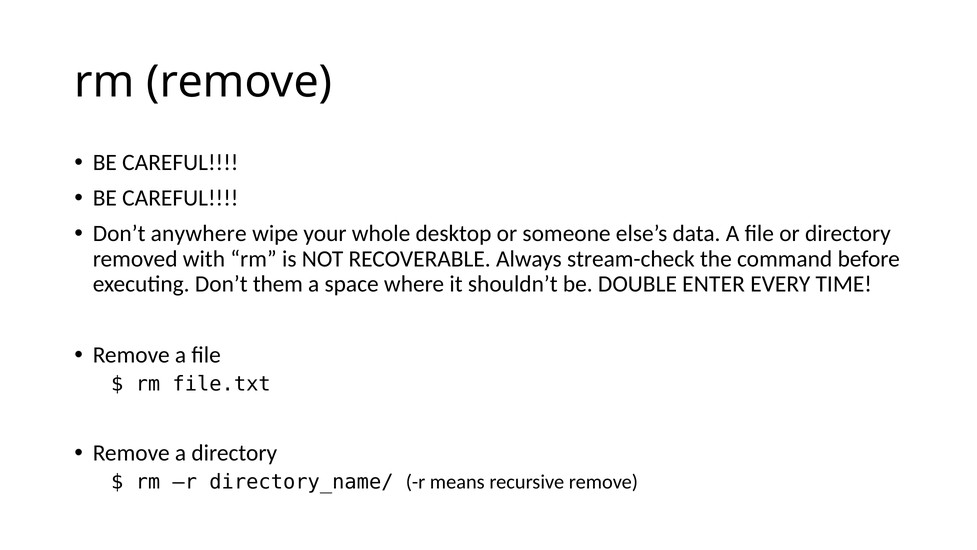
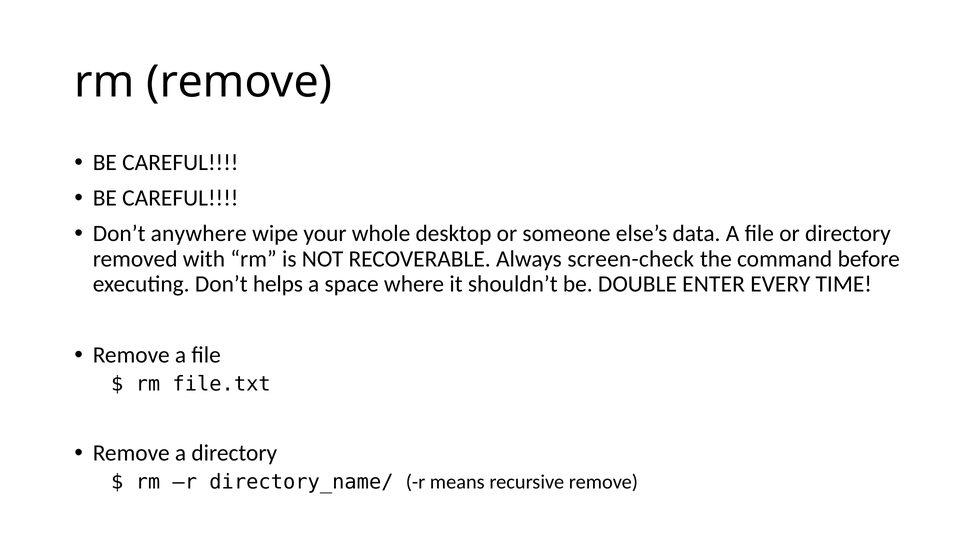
stream-check: stream-check -> screen-check
them: them -> helps
